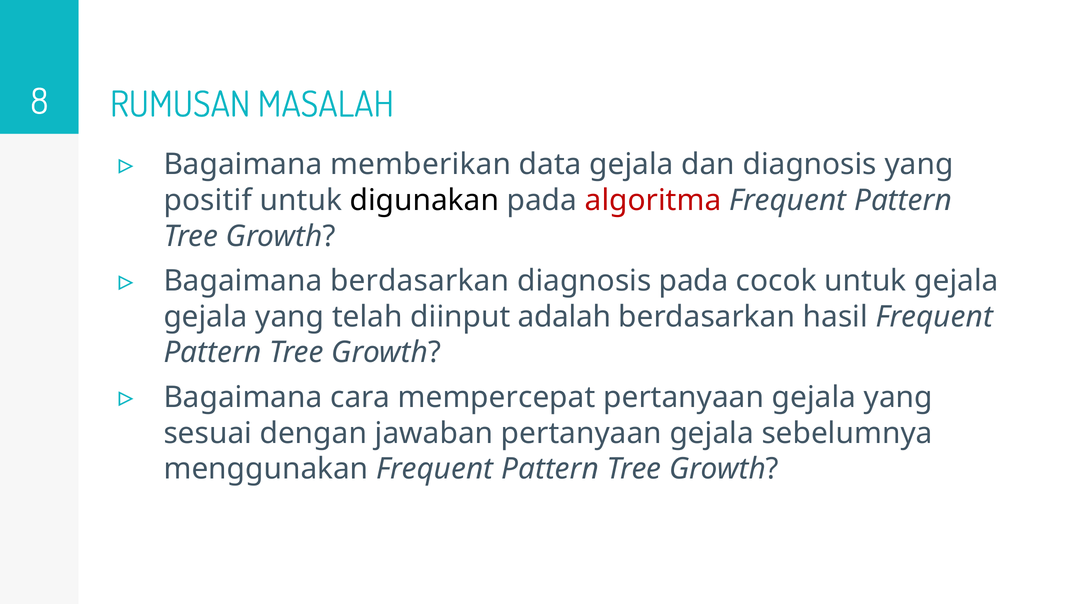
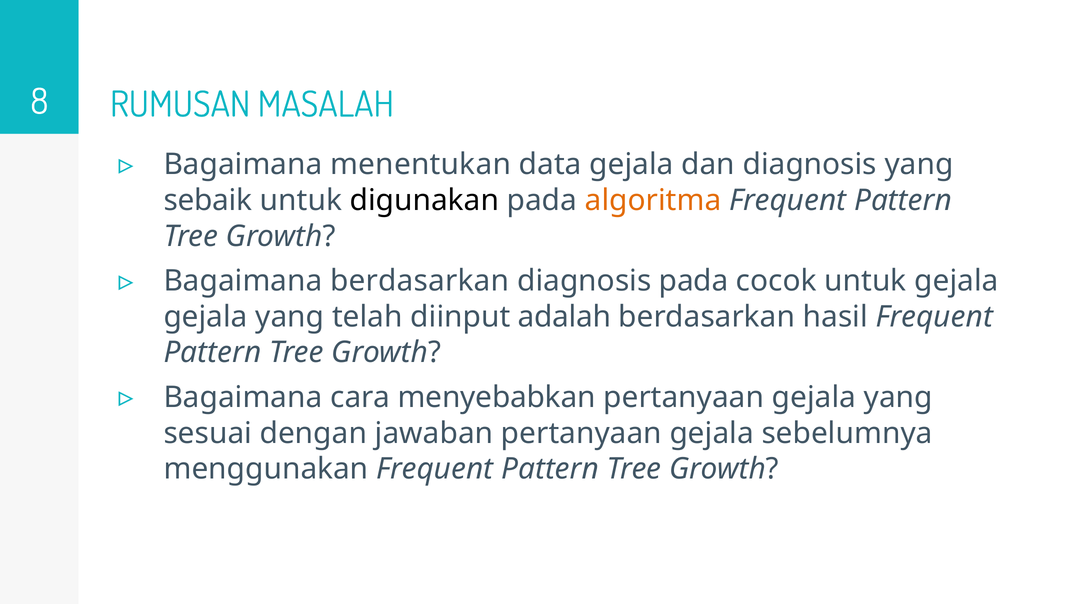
memberikan: memberikan -> menentukan
positif: positif -> sebaik
algoritma colour: red -> orange
mempercepat: mempercepat -> menyebabkan
